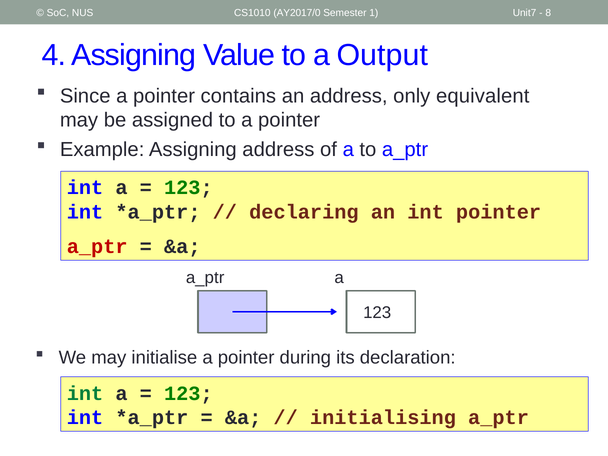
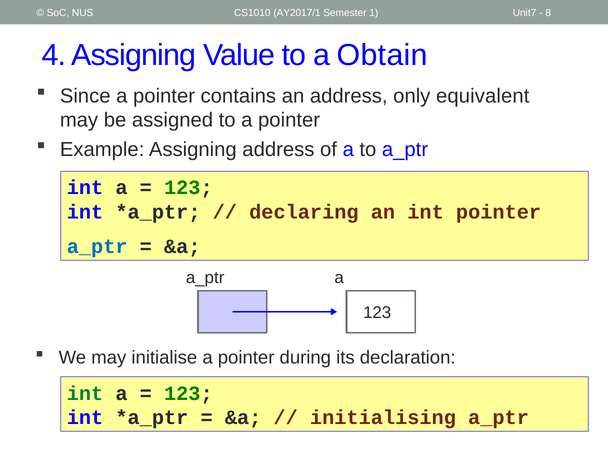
AY2017/0: AY2017/0 -> AY2017/1
Output: Output -> Obtain
a_ptr at (97, 246) colour: red -> blue
